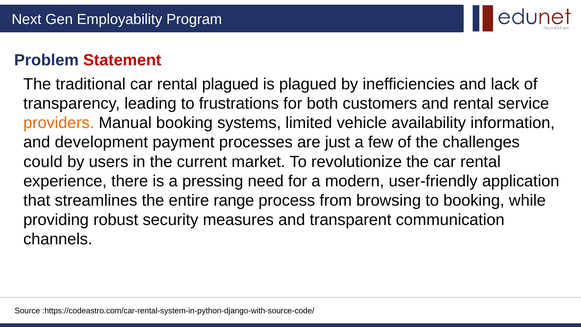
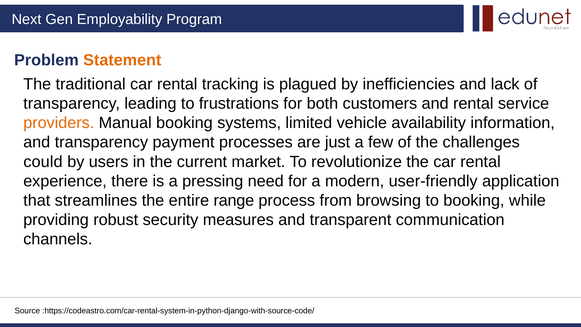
Statement colour: red -> orange
rental plagued: plagued -> tracking
and development: development -> transparency
